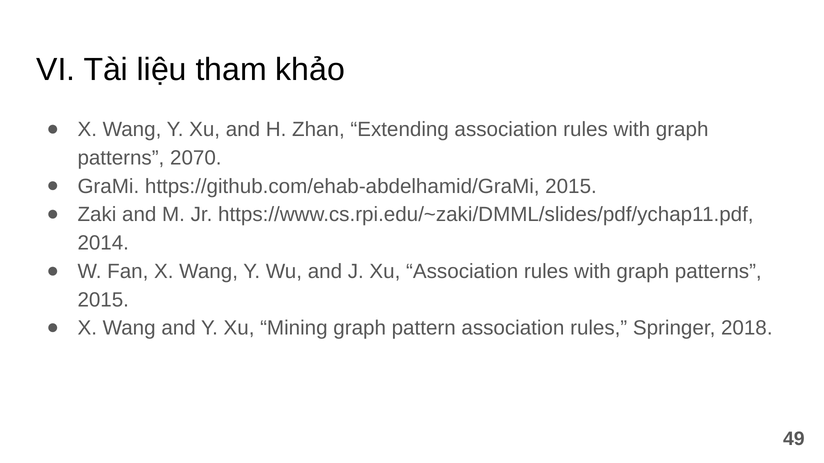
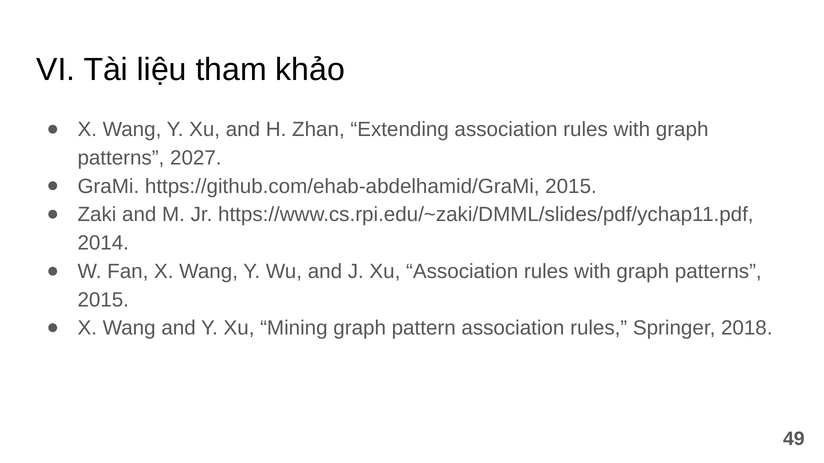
2070: 2070 -> 2027
